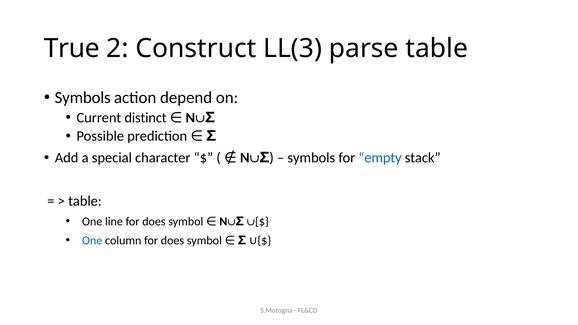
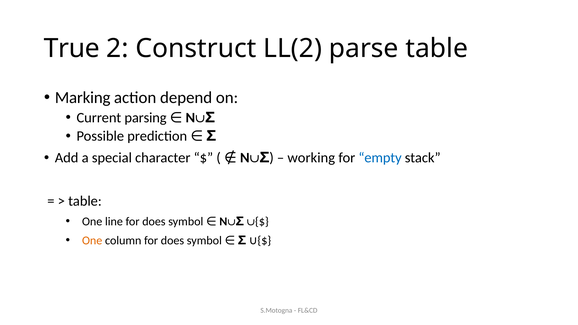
LL(3: LL(3 -> LL(2
Symbols at (83, 98): Symbols -> Marking
distinct: distinct -> parsing
symbols at (311, 158): symbols -> working
One at (92, 240) colour: blue -> orange
